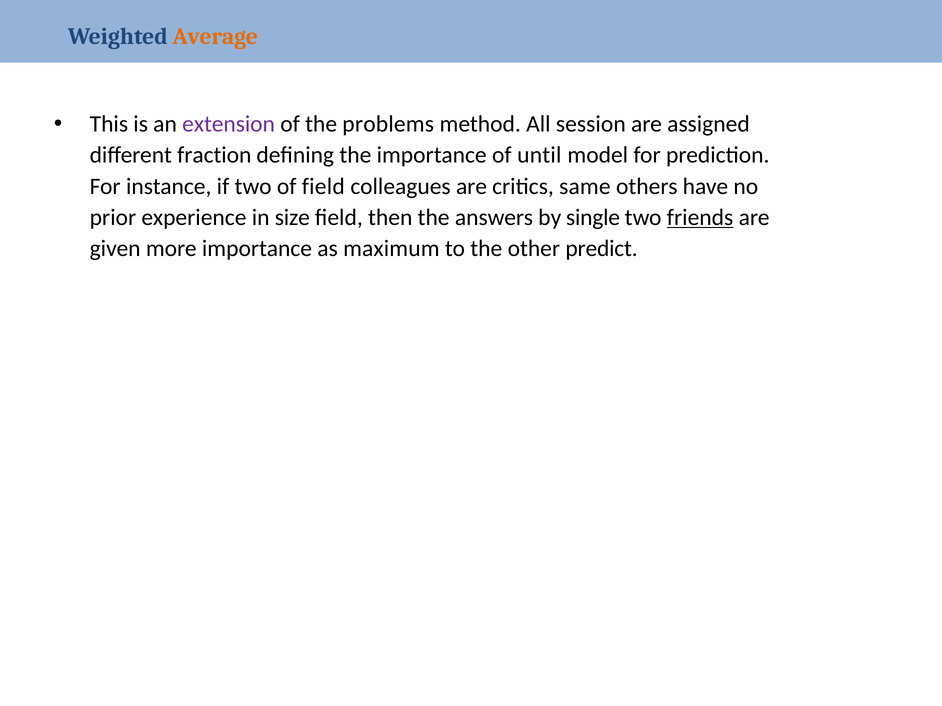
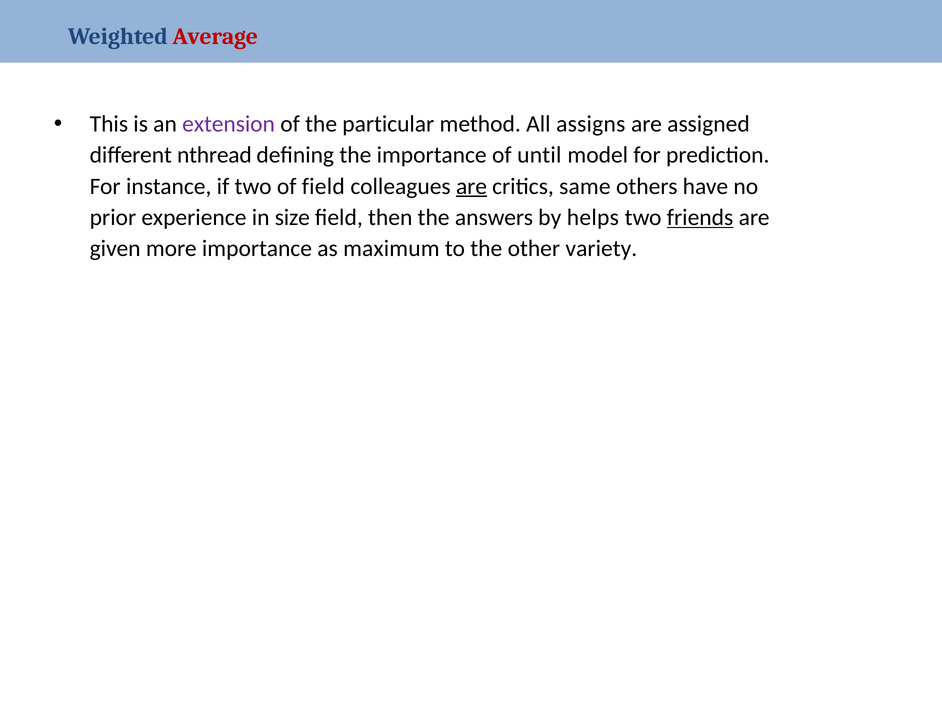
Average colour: orange -> red
problems: problems -> particular
session: session -> assigns
fraction: fraction -> nthread
are at (471, 186) underline: none -> present
single: single -> helps
predict: predict -> variety
